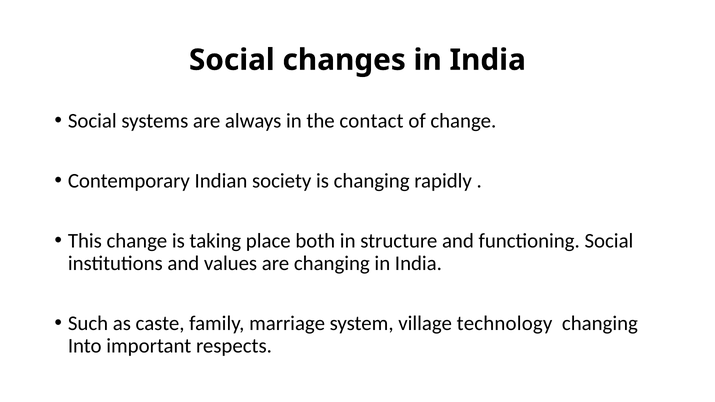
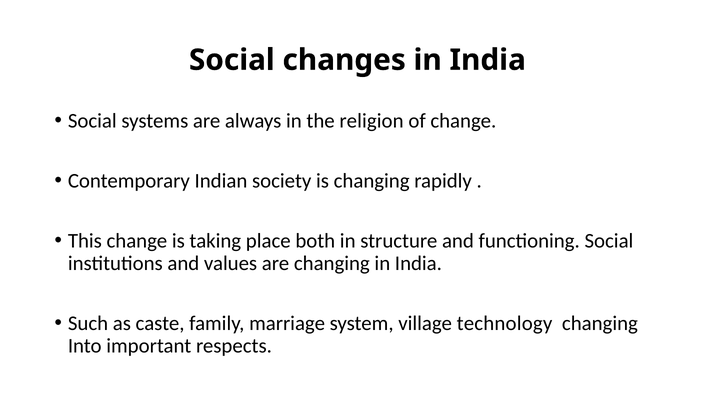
contact: contact -> religion
